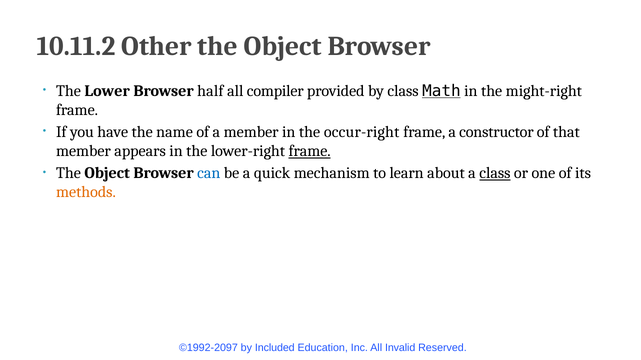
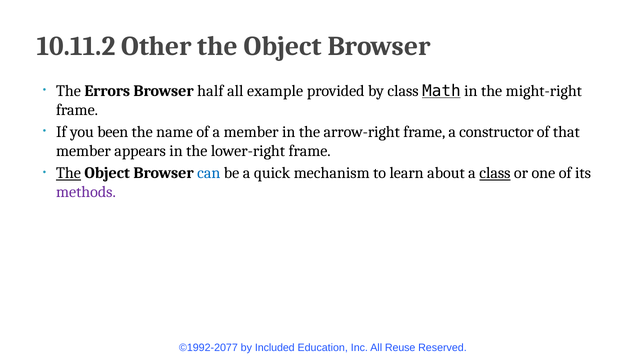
Lower: Lower -> Errors
compiler: compiler -> example
have: have -> been
occur-right: occur-right -> arrow-right
frame at (310, 151) underline: present -> none
The at (68, 173) underline: none -> present
methods colour: orange -> purple
©1992-2097: ©1992-2097 -> ©1992-2077
Invalid: Invalid -> Reuse
